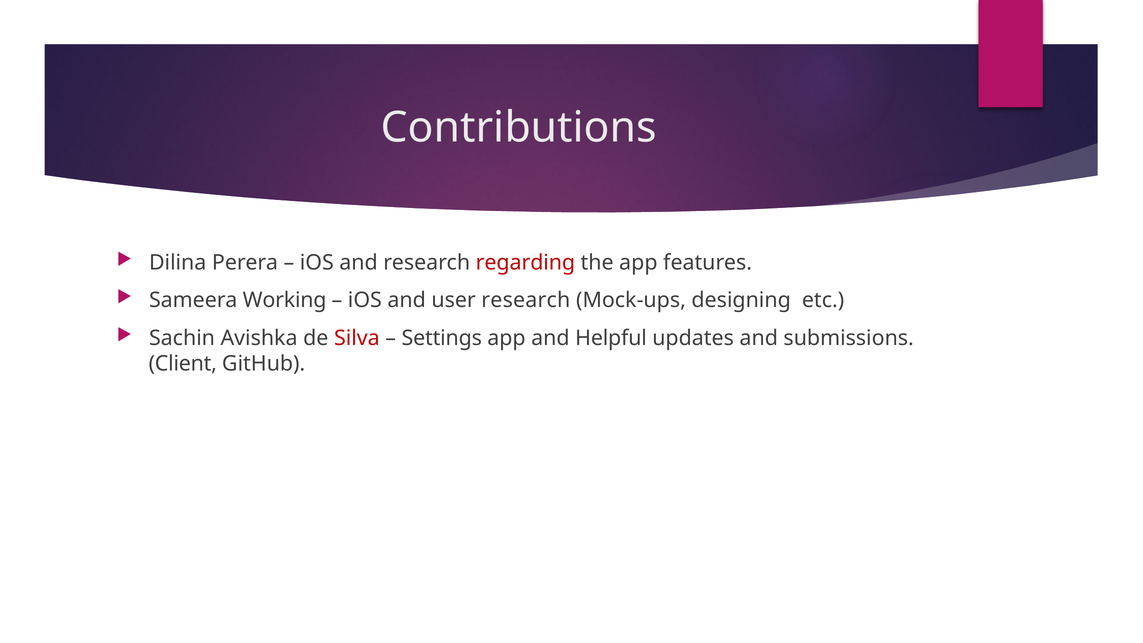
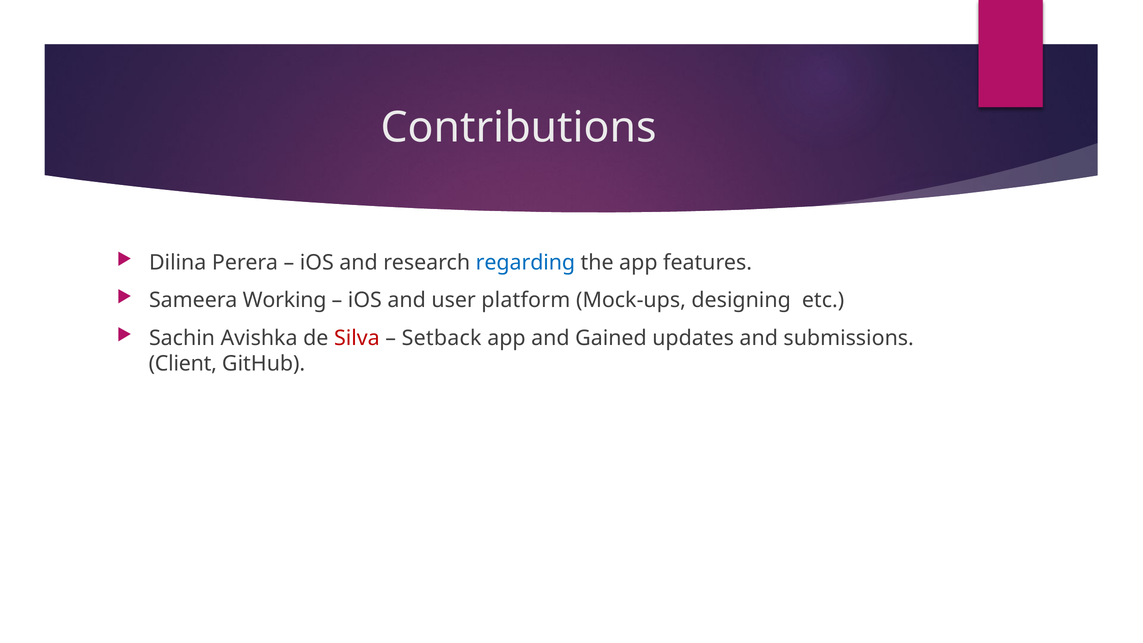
regarding colour: red -> blue
user research: research -> platform
Settings: Settings -> Setback
Helpful: Helpful -> Gained
